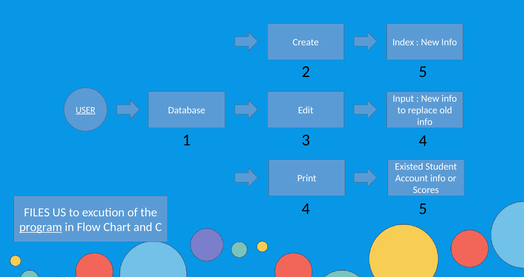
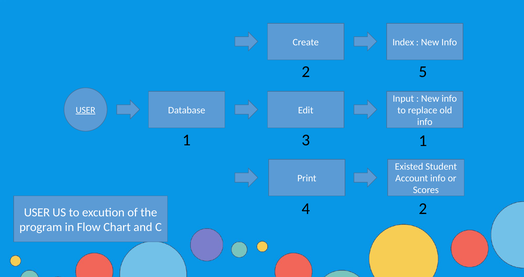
3 4: 4 -> 1
4 5: 5 -> 2
FILES at (37, 213): FILES -> USER
program underline: present -> none
